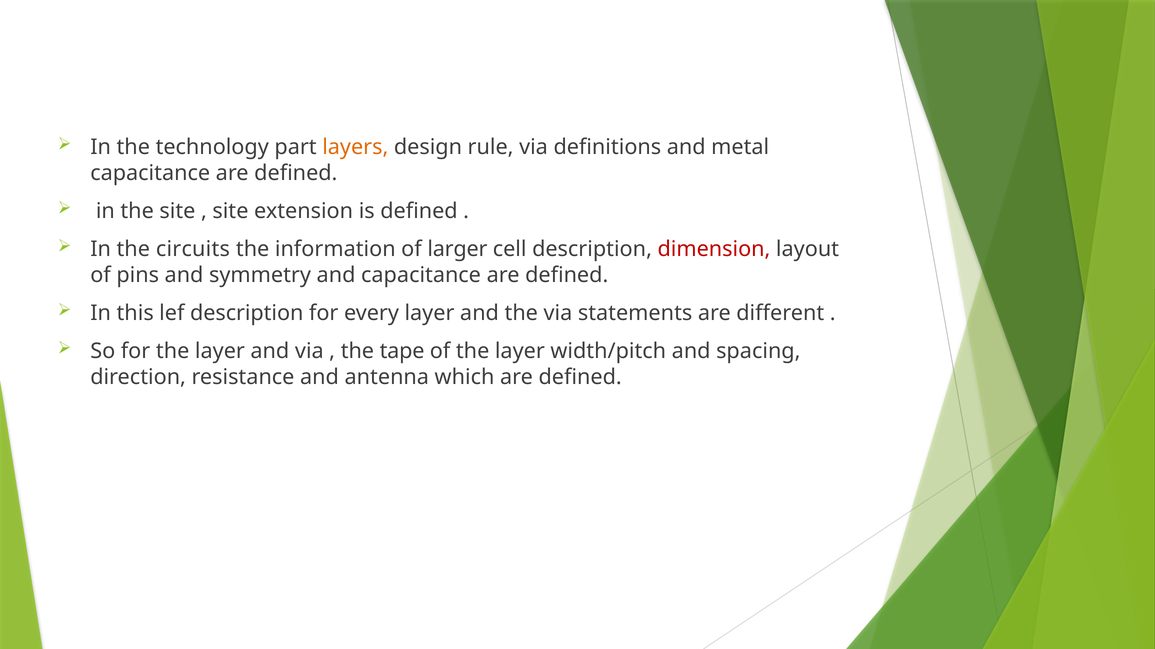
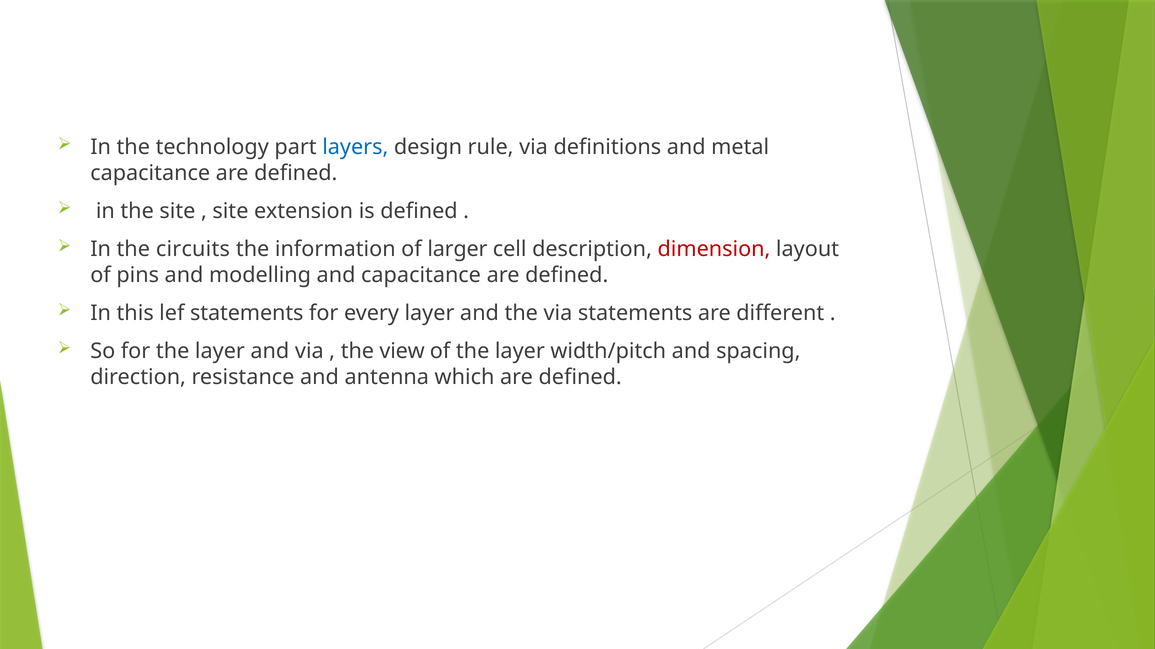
layers colour: orange -> blue
symmetry: symmetry -> modelling
lef description: description -> statements
tape: tape -> view
